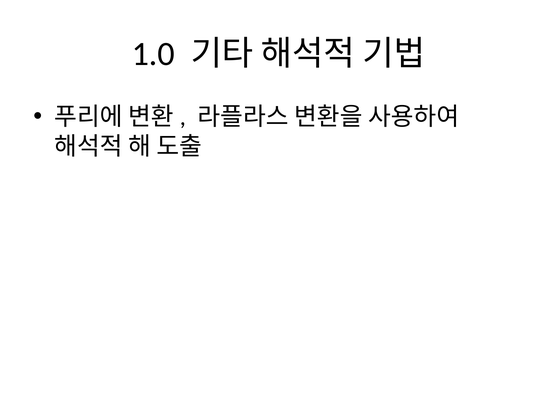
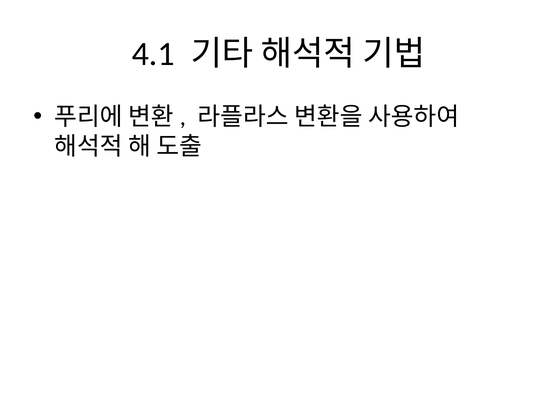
1.0: 1.0 -> 4.1
